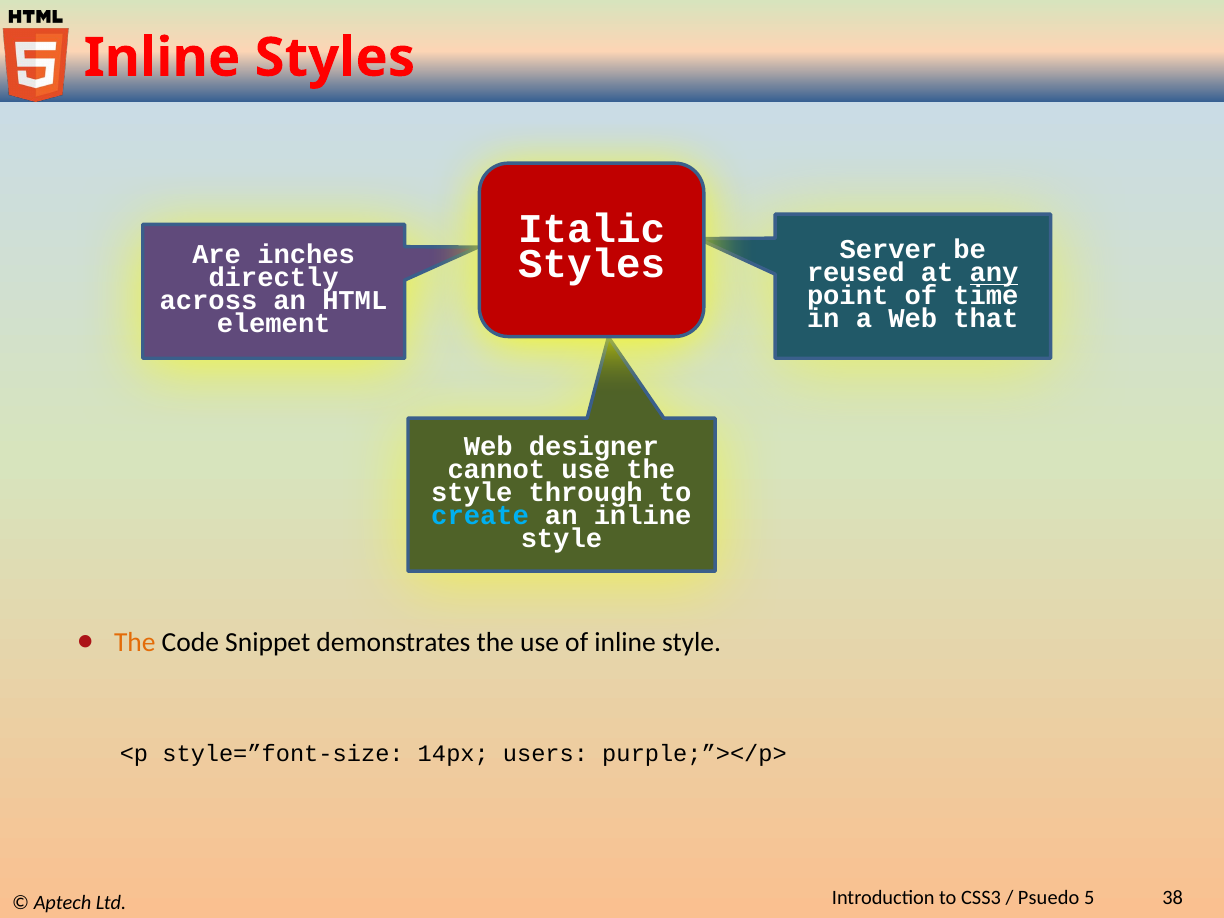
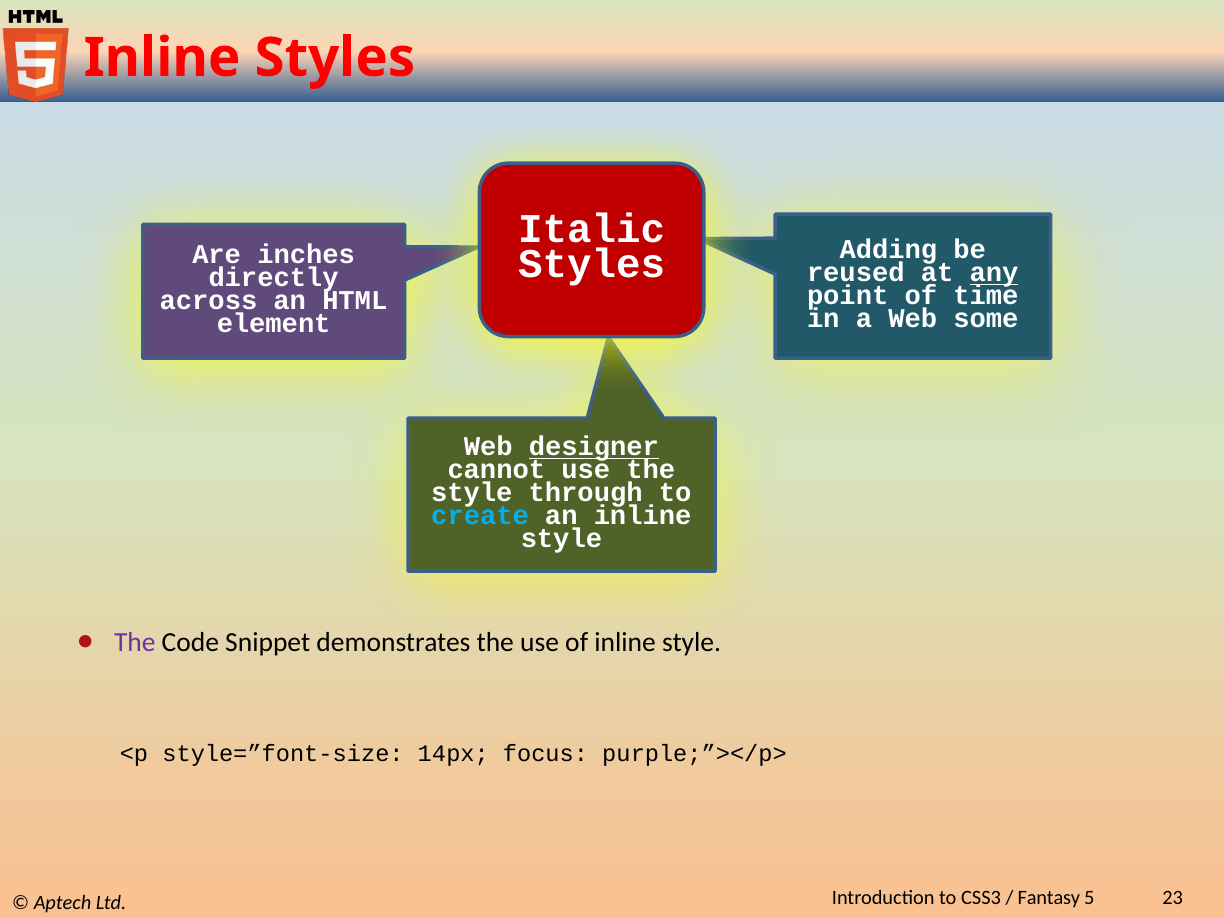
Server: Server -> Adding
that: that -> some
designer underline: none -> present
The at (135, 642) colour: orange -> purple
users: users -> focus
Psuedo: Psuedo -> Fantasy
38: 38 -> 23
